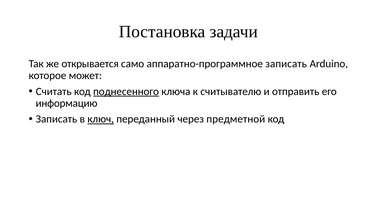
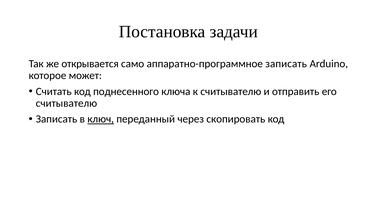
поднесенного underline: present -> none
информацию at (67, 103): информацию -> считывателю
предметной: предметной -> скопировать
